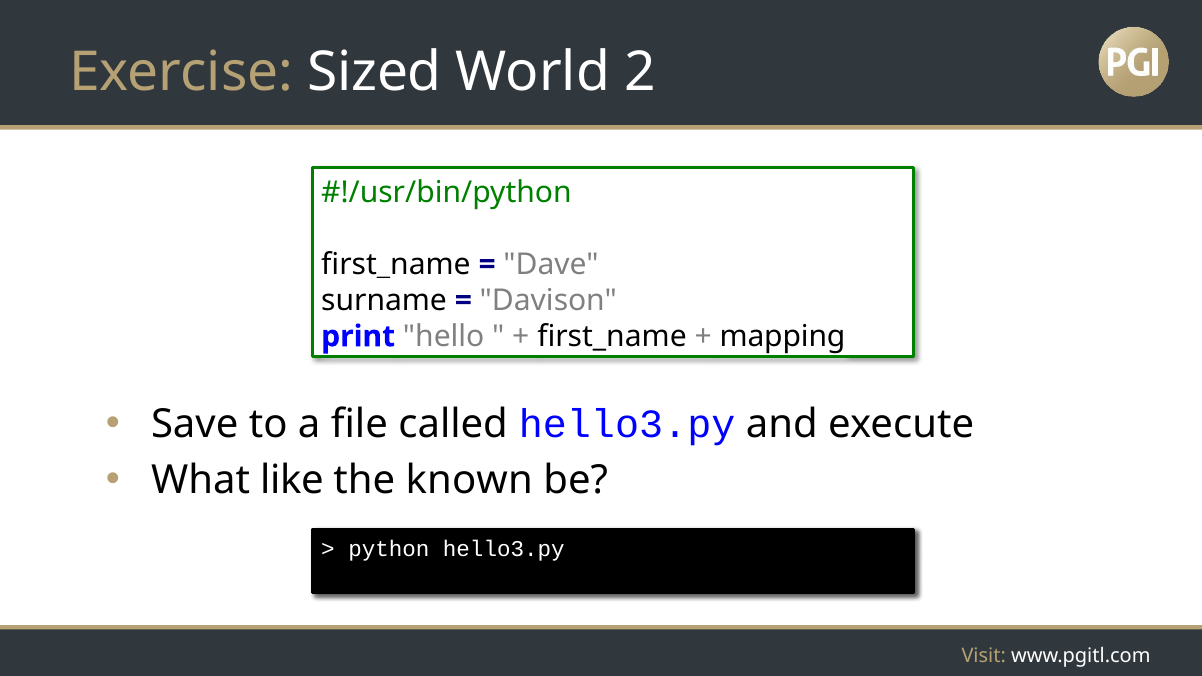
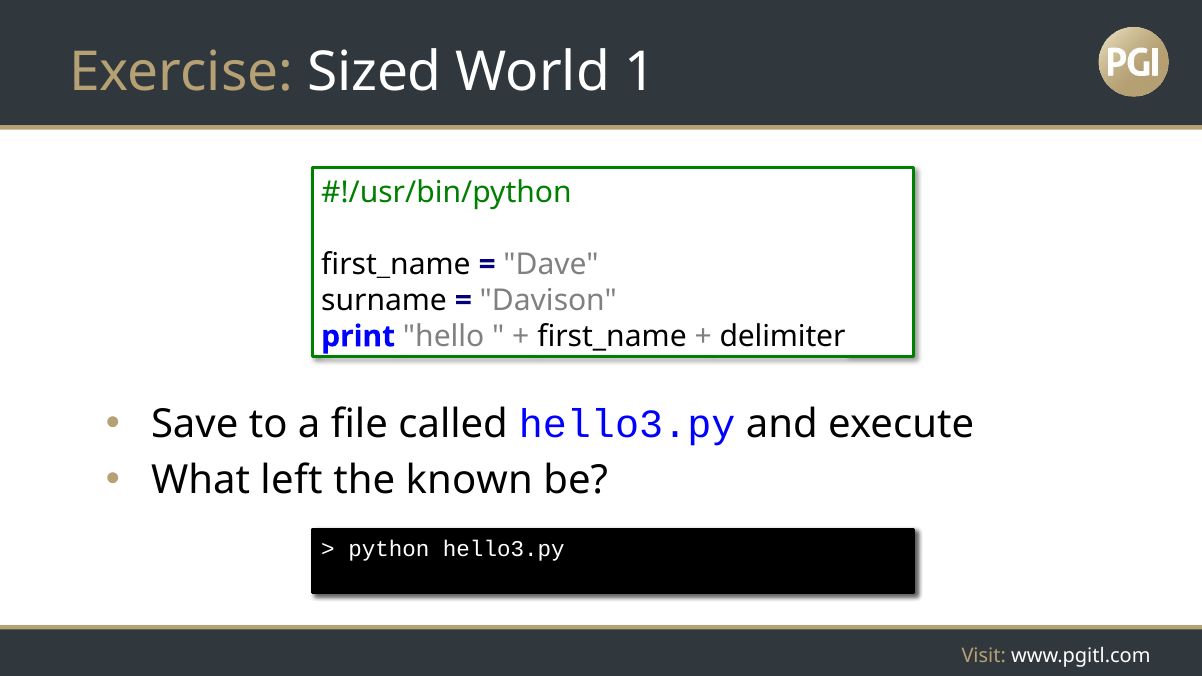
2: 2 -> 1
mapping: mapping -> delimiter
like: like -> left
